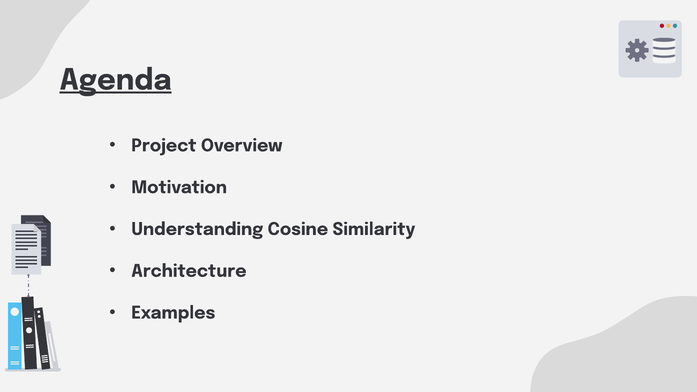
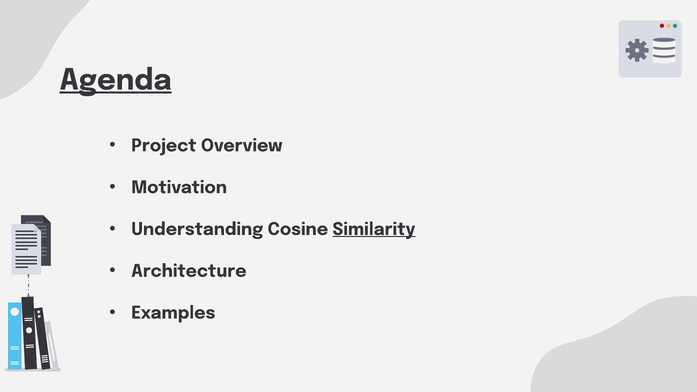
Similarity underline: none -> present
